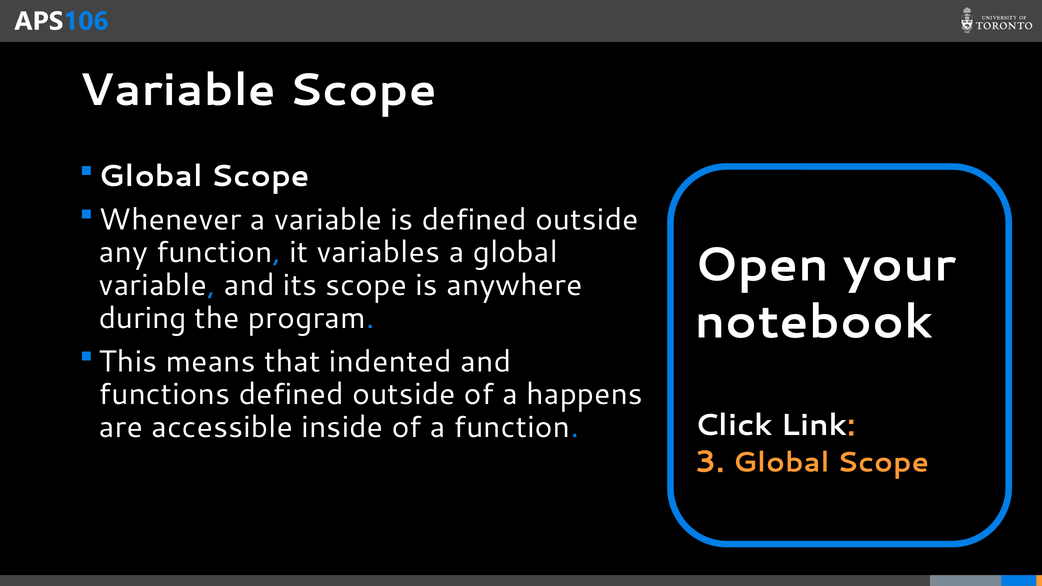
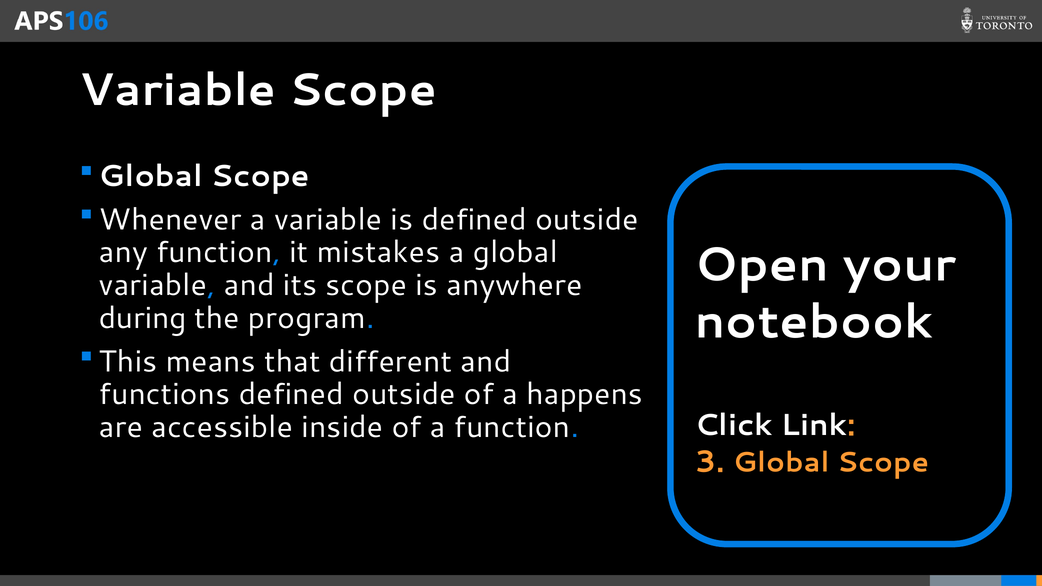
variables: variables -> mistakes
indented: indented -> different
